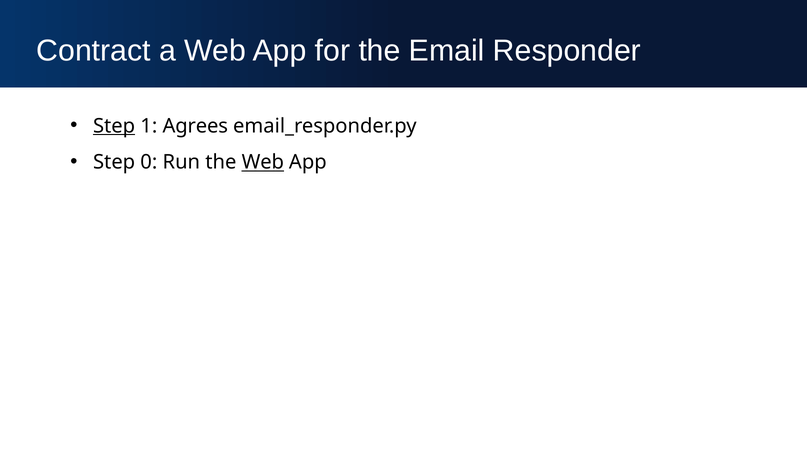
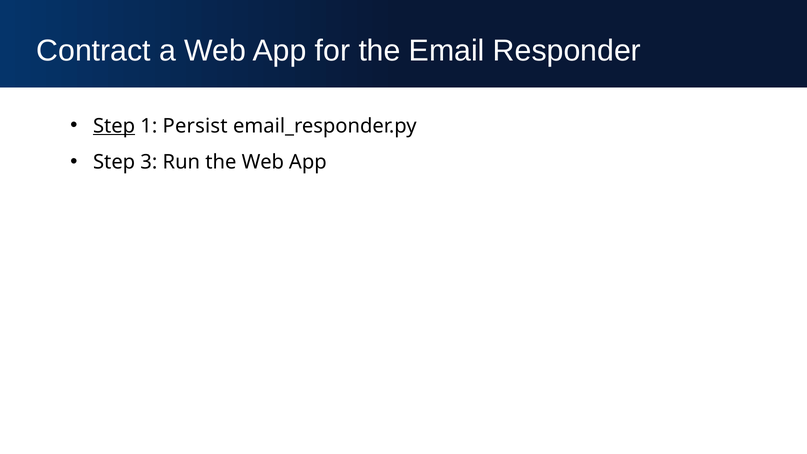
Agrees: Agrees -> Persist
0: 0 -> 3
Web at (263, 162) underline: present -> none
